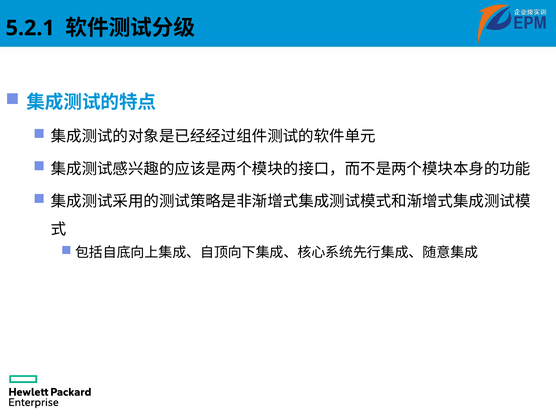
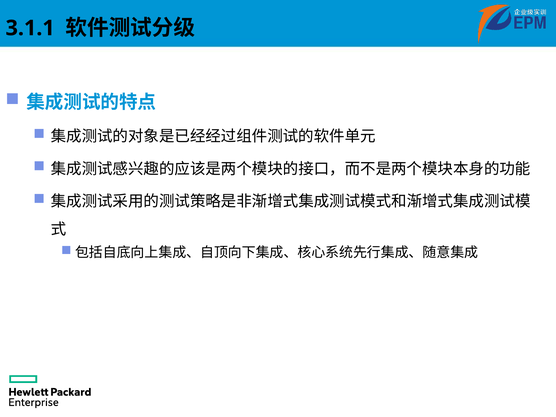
5.2.1: 5.2.1 -> 3.1.1
